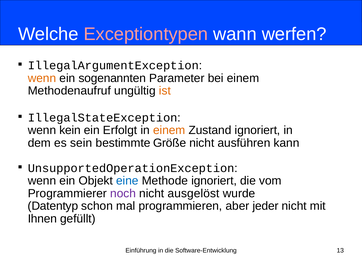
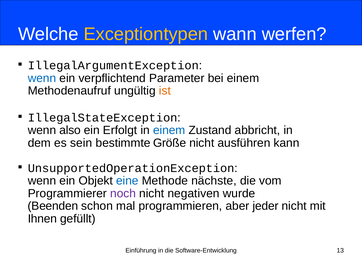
Exceptiontypen colour: pink -> yellow
wenn at (42, 78) colour: orange -> blue
sogenannten: sogenannten -> verpflichtend
kein: kein -> also
einem at (169, 130) colour: orange -> blue
Zustand ignoriert: ignoriert -> abbricht
Methode ignoriert: ignoriert -> nächste
ausgelöst: ausgelöst -> negativen
Datentyp: Datentyp -> Beenden
